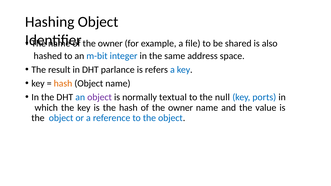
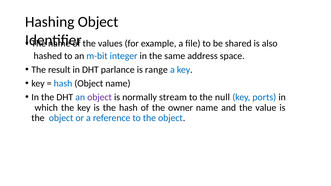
owner at (110, 44): owner -> values
refers: refers -> range
hash at (63, 84) colour: orange -> blue
textual: textual -> stream
